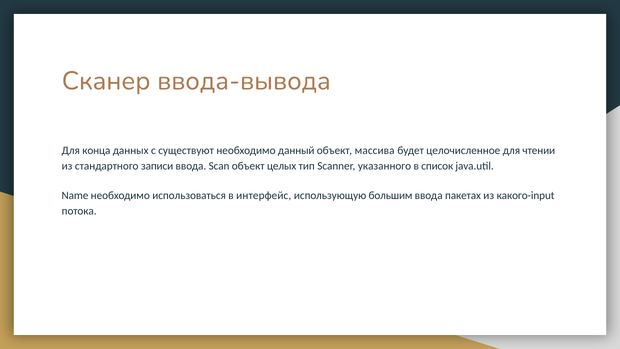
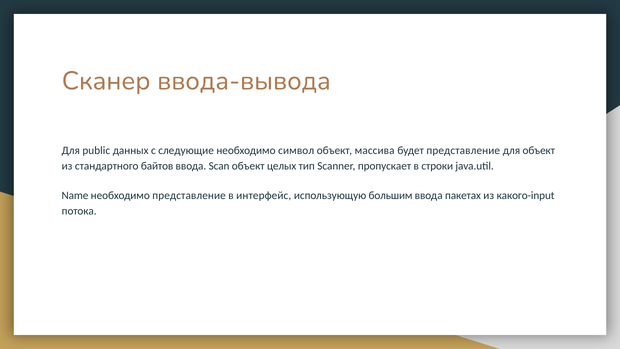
конца: конца -> public
существуют: существуют -> следующие
данный: данный -> символ
будет целочисленное: целочисленное -> представление
для чтении: чтении -> объект
записи: записи -> байтов
указанного: указанного -> пропускает
список: список -> строки
необходимо использоваться: использоваться -> представление
